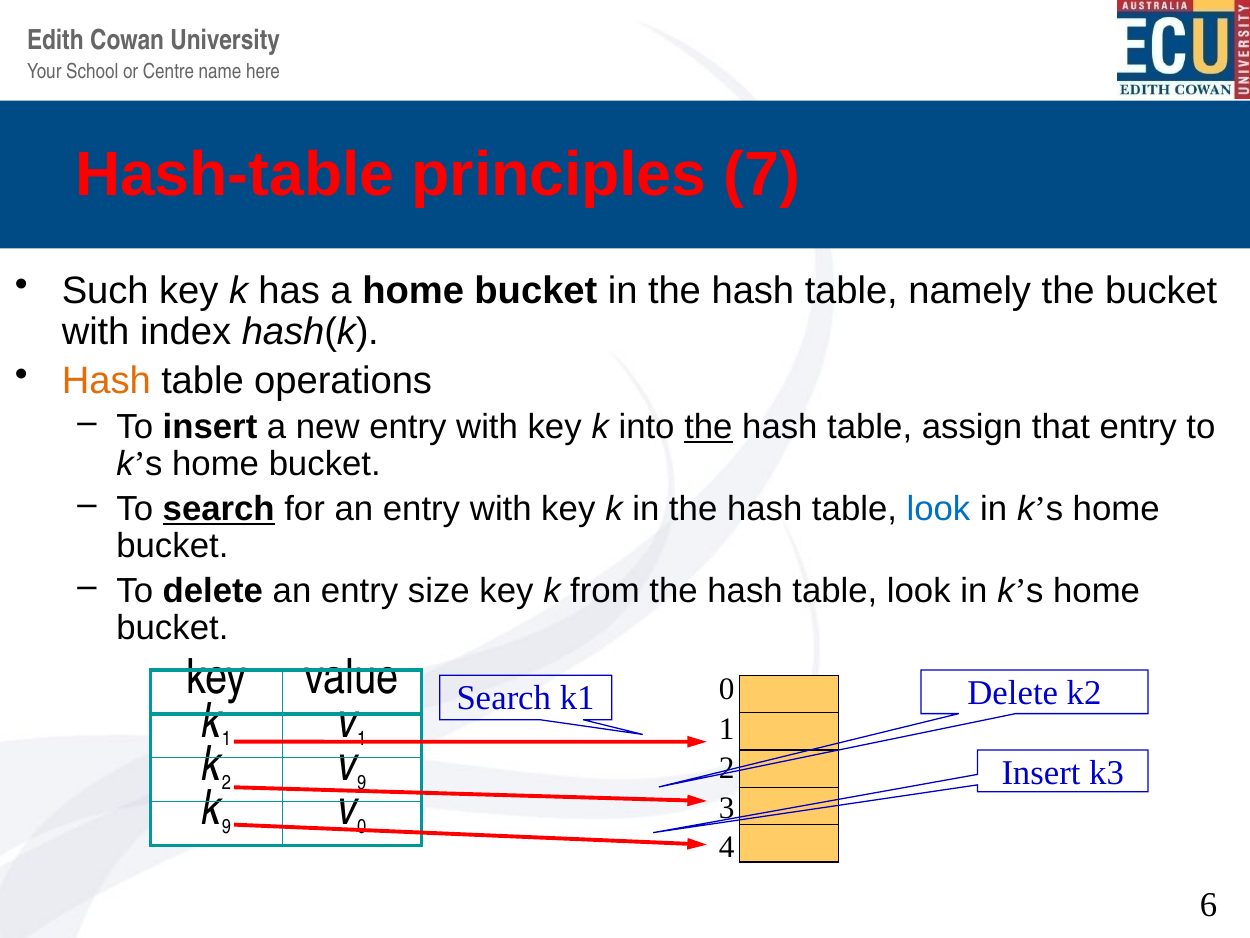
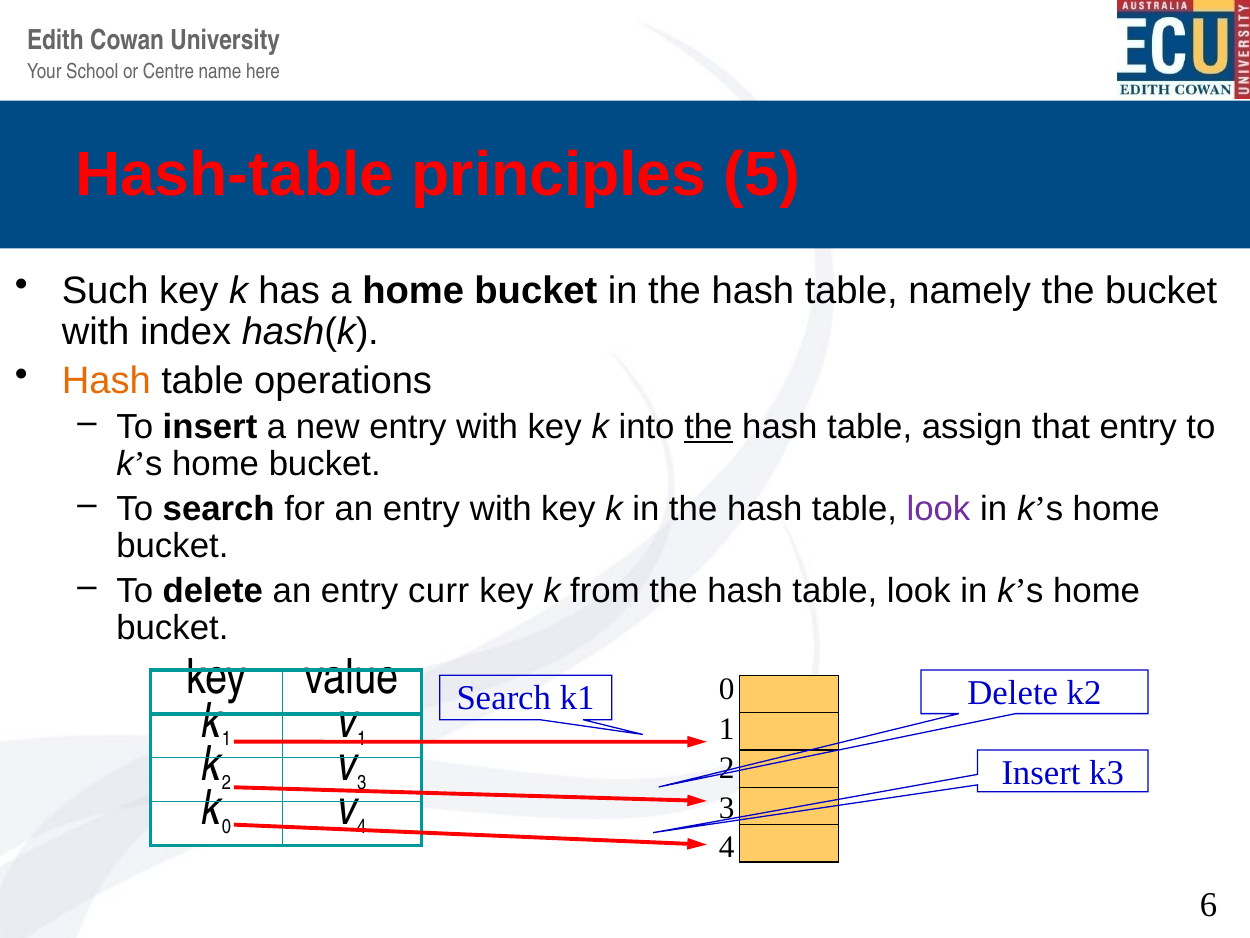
7: 7 -> 5
search at (219, 509) underline: present -> none
look at (938, 509) colour: blue -> purple
size: size -> curr
9 at (362, 783): 9 -> 3
k 9: 9 -> 0
0 at (362, 826): 0 -> 4
